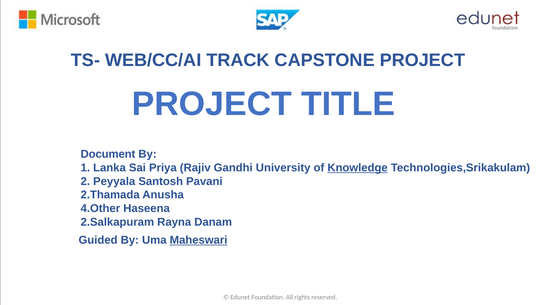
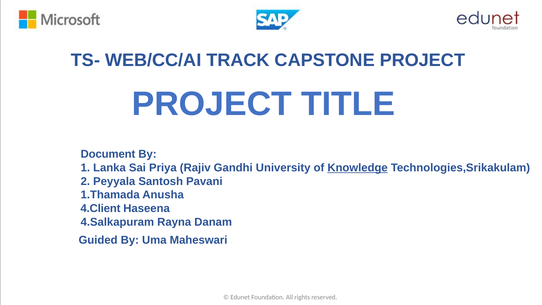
2.Thamada: 2.Thamada -> 1.Thamada
4.Other: 4.Other -> 4.Client
2.Salkapuram: 2.Salkapuram -> 4.Salkapuram
Maheswari underline: present -> none
